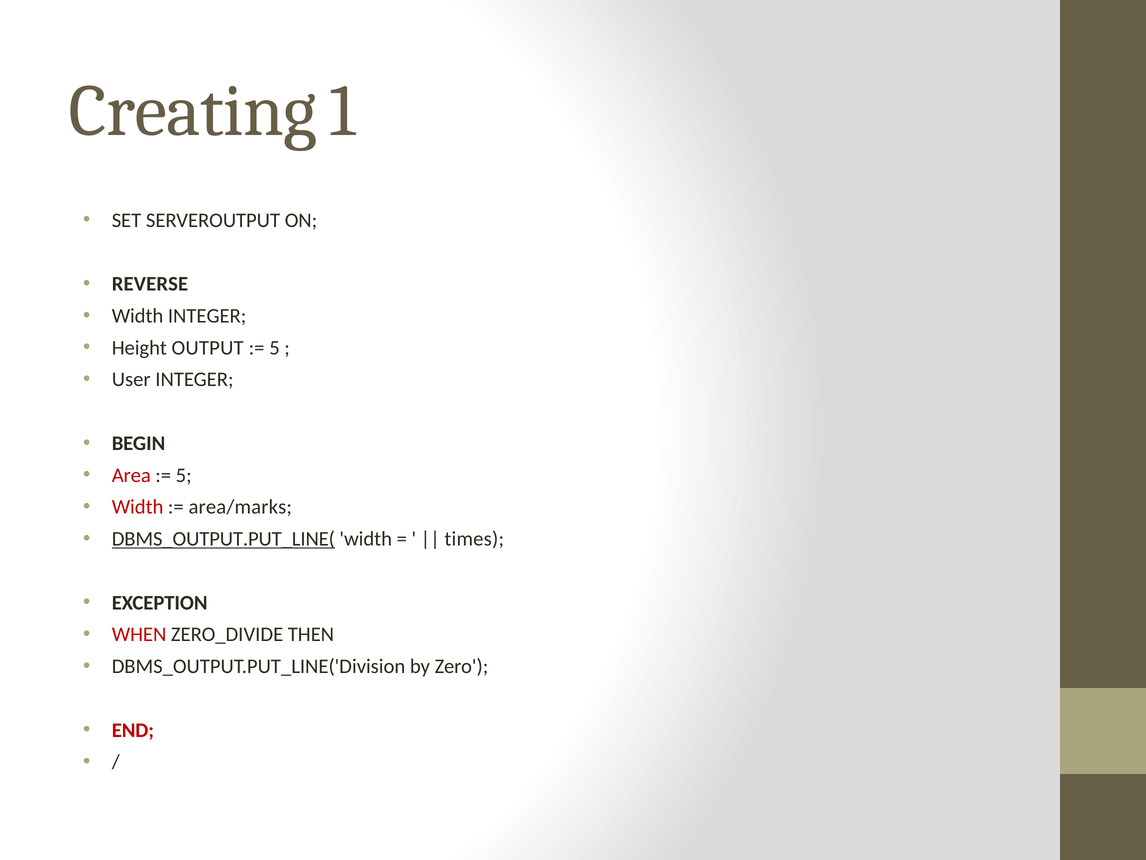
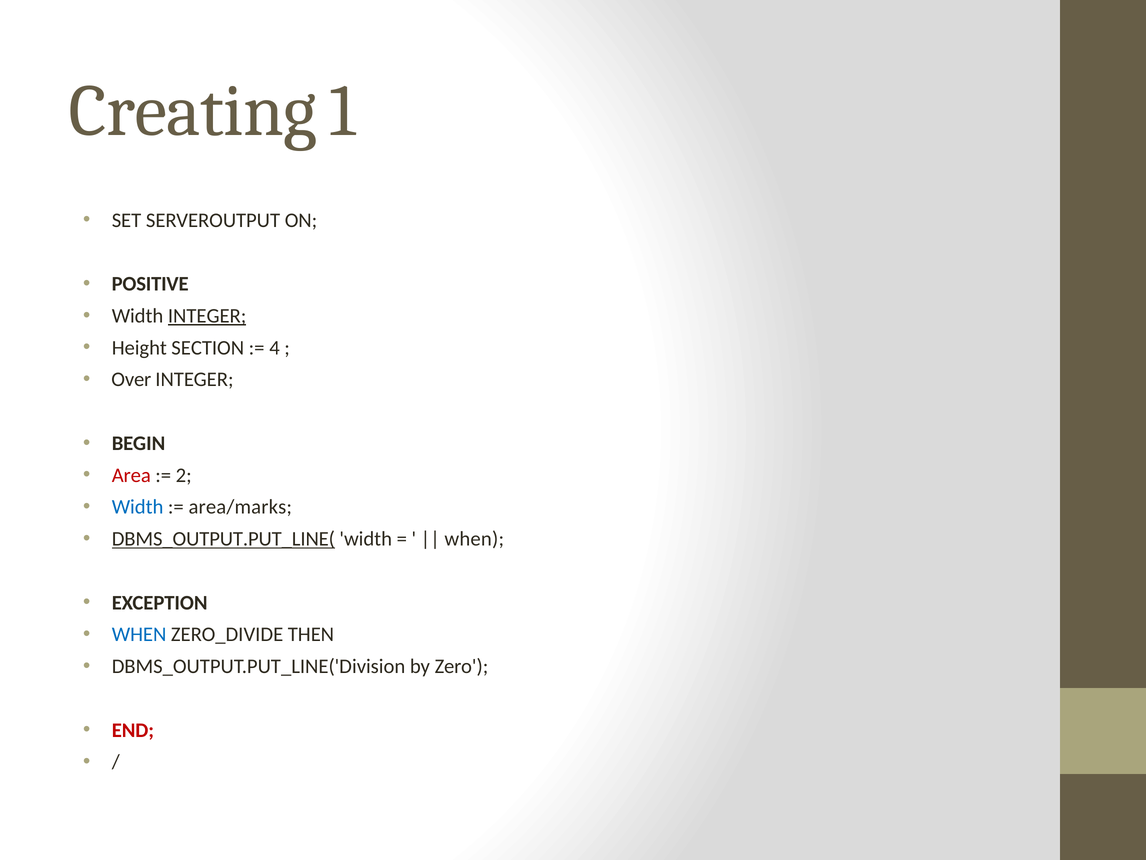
REVERSE: REVERSE -> POSITIVE
INTEGER at (207, 316) underline: none -> present
OUTPUT: OUTPUT -> SECTION
5 at (275, 348): 5 -> 4
User: User -> Over
5 at (184, 475): 5 -> 2
Width at (138, 507) colour: red -> blue
times at (474, 539): times -> when
WHEN at (139, 634) colour: red -> blue
